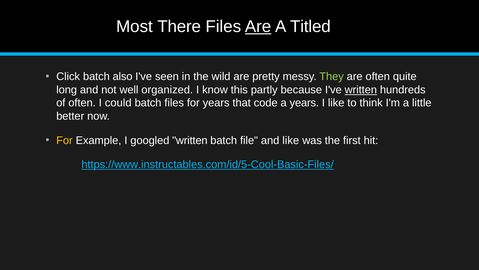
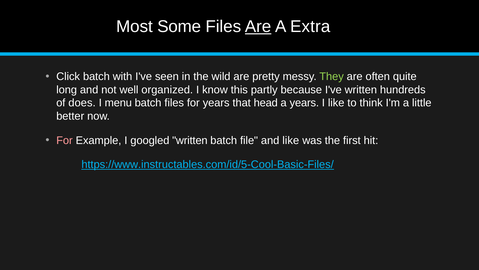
There: There -> Some
Titled: Titled -> Extra
also: also -> with
written at (361, 90) underline: present -> none
of often: often -> does
could: could -> menu
code: code -> head
For at (64, 140) colour: yellow -> pink
